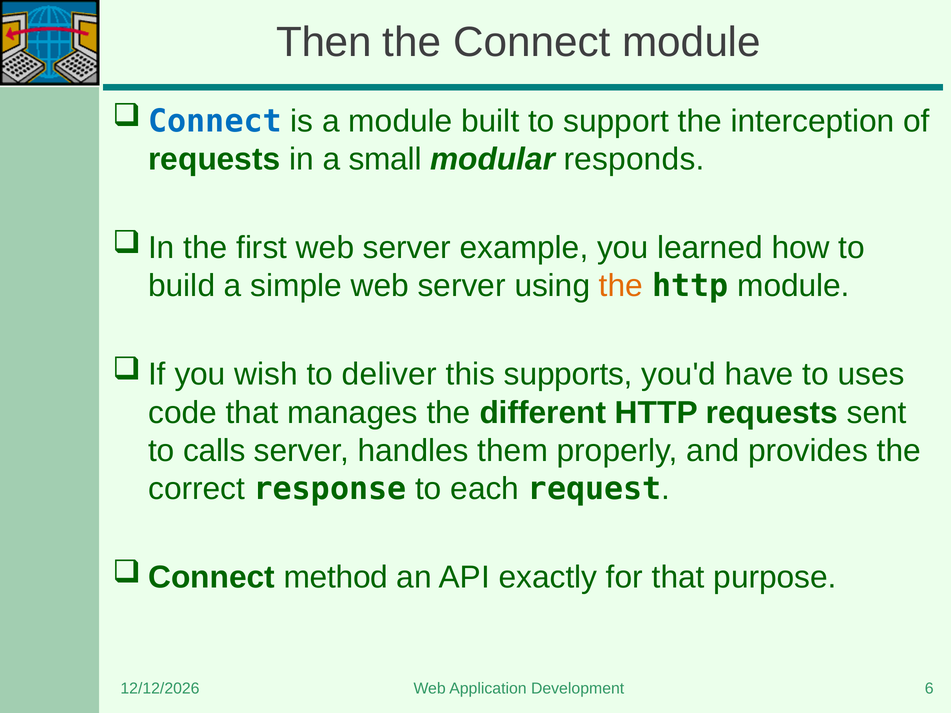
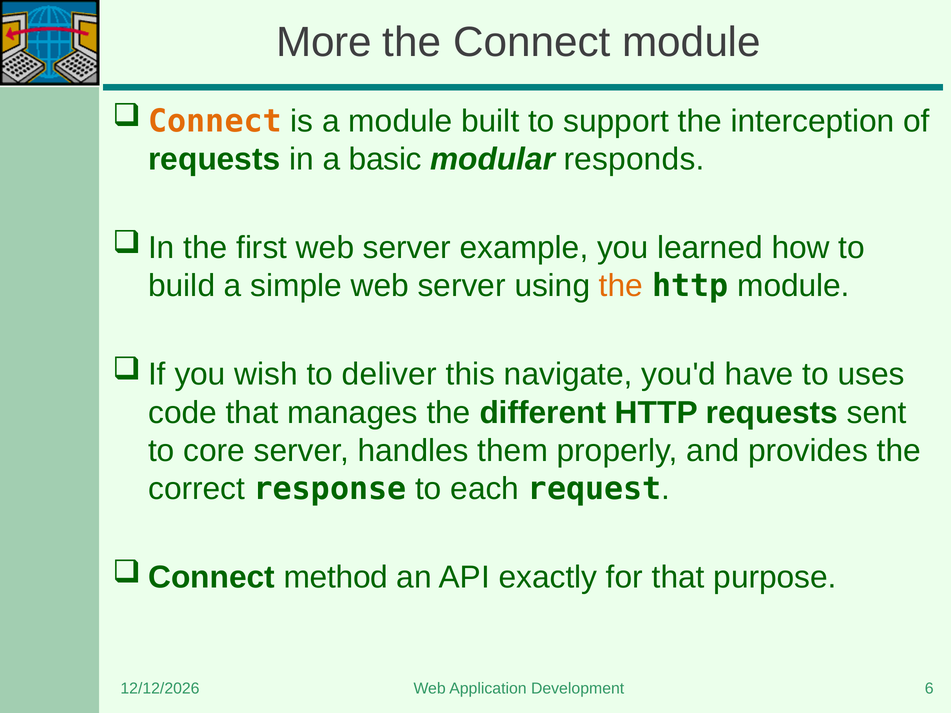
Then: Then -> More
Connect at (215, 121) colour: blue -> orange
small: small -> basic
supports: supports -> navigate
calls: calls -> core
